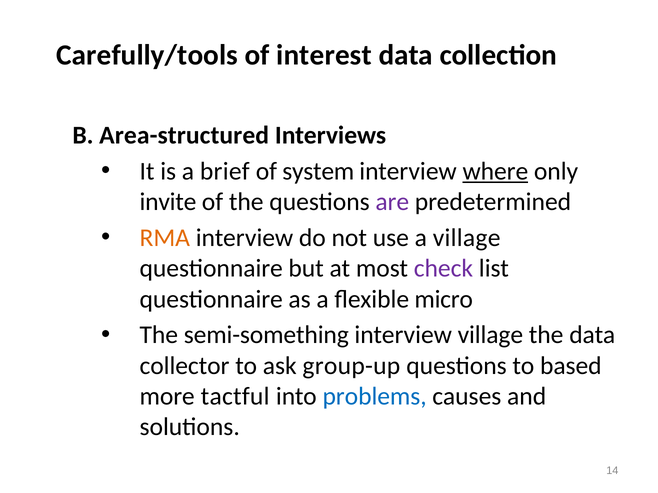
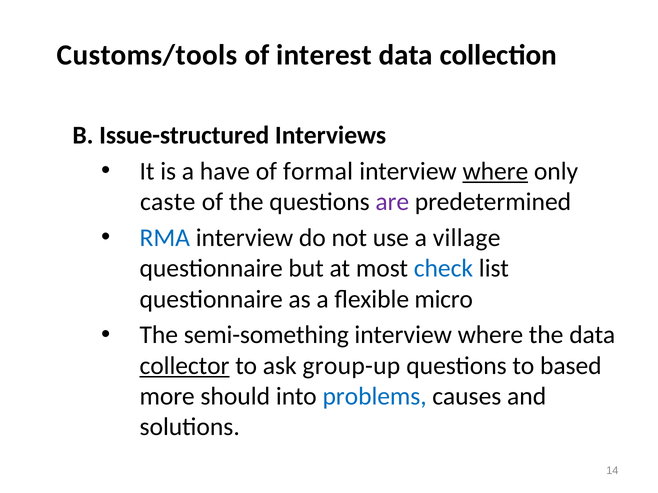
Carefully/tools: Carefully/tools -> Customs/tools
Area-structured: Area-structured -> Issue-structured
brief: brief -> have
system: system -> formal
invite: invite -> caste
RMA colour: orange -> blue
check colour: purple -> blue
village at (490, 335): village -> where
collector underline: none -> present
tactful: tactful -> should
